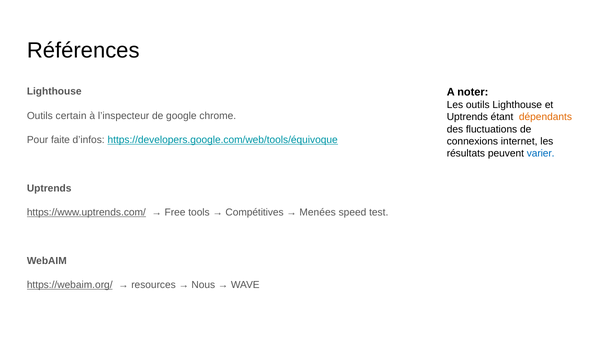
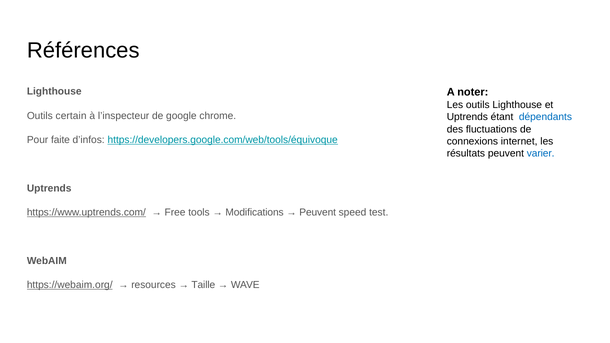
dépendants colour: orange -> blue
Compétitives: Compétitives -> Modifications
Menées at (318, 213): Menées -> Peuvent
Nous: Nous -> Taille
